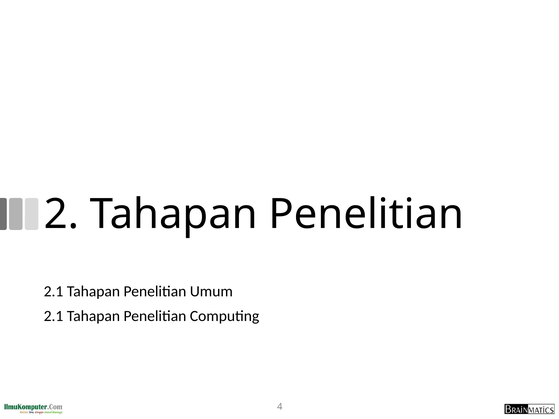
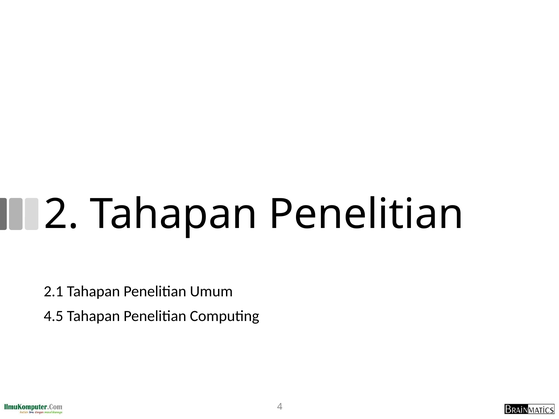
2.1 at (54, 316): 2.1 -> 4.5
